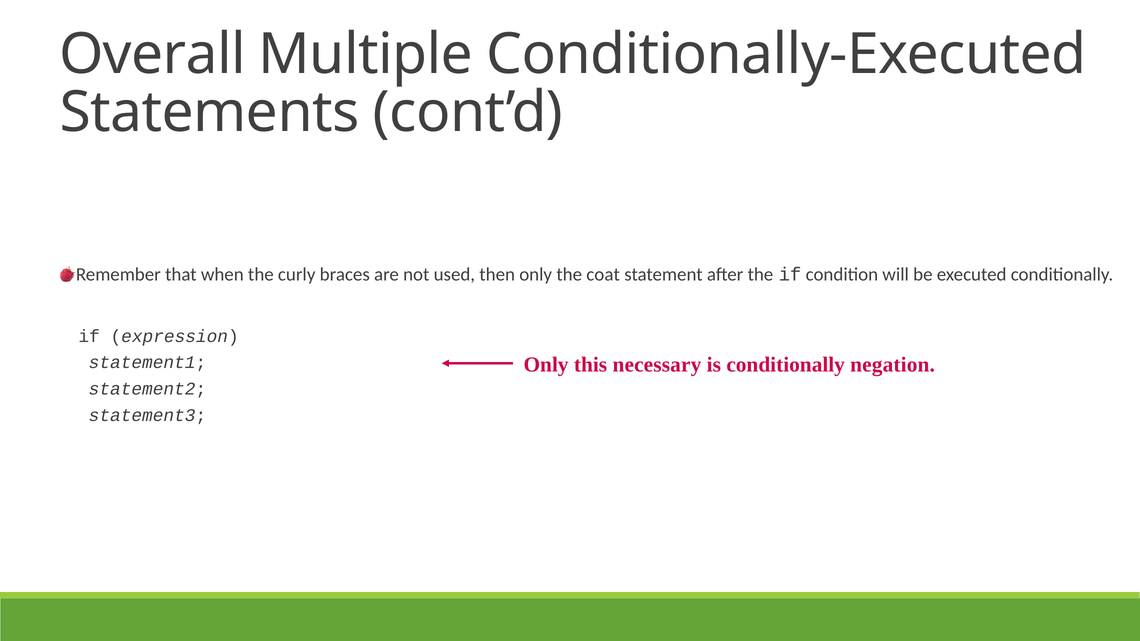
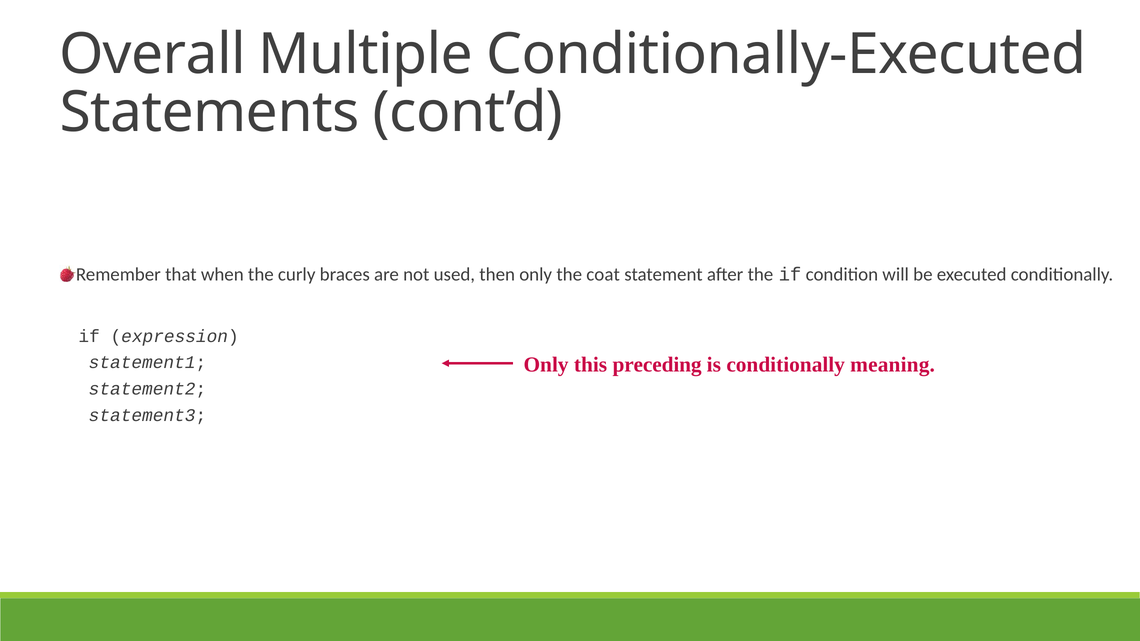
necessary: necessary -> preceding
negation: negation -> meaning
